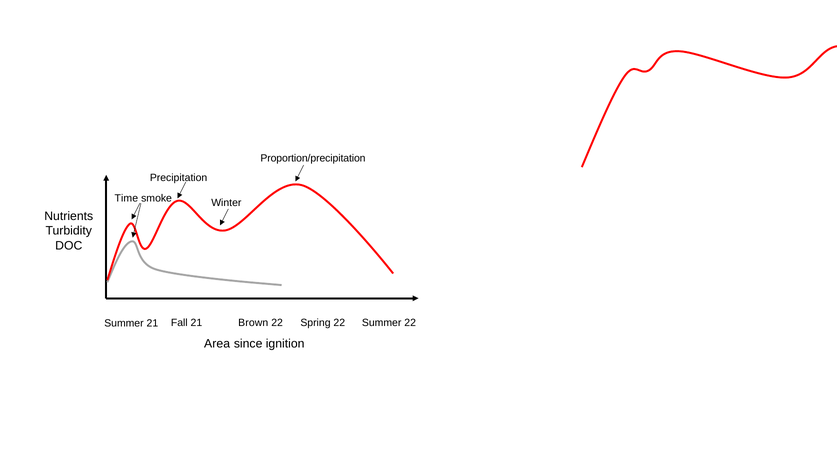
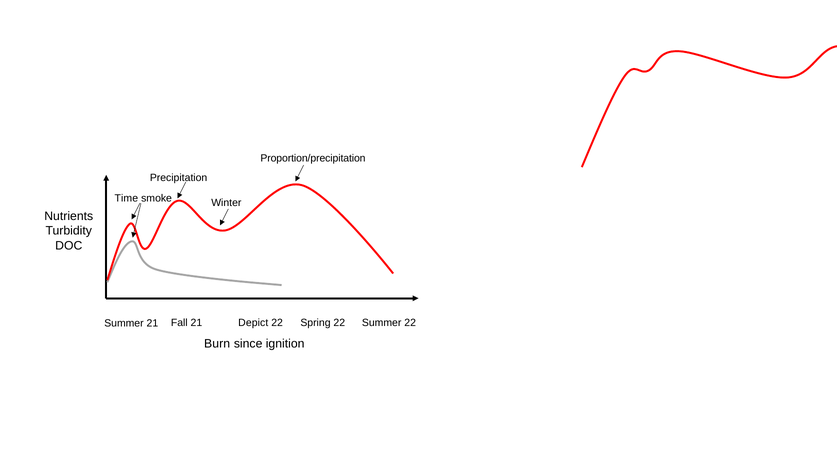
Brown: Brown -> Depict
Area: Area -> Burn
